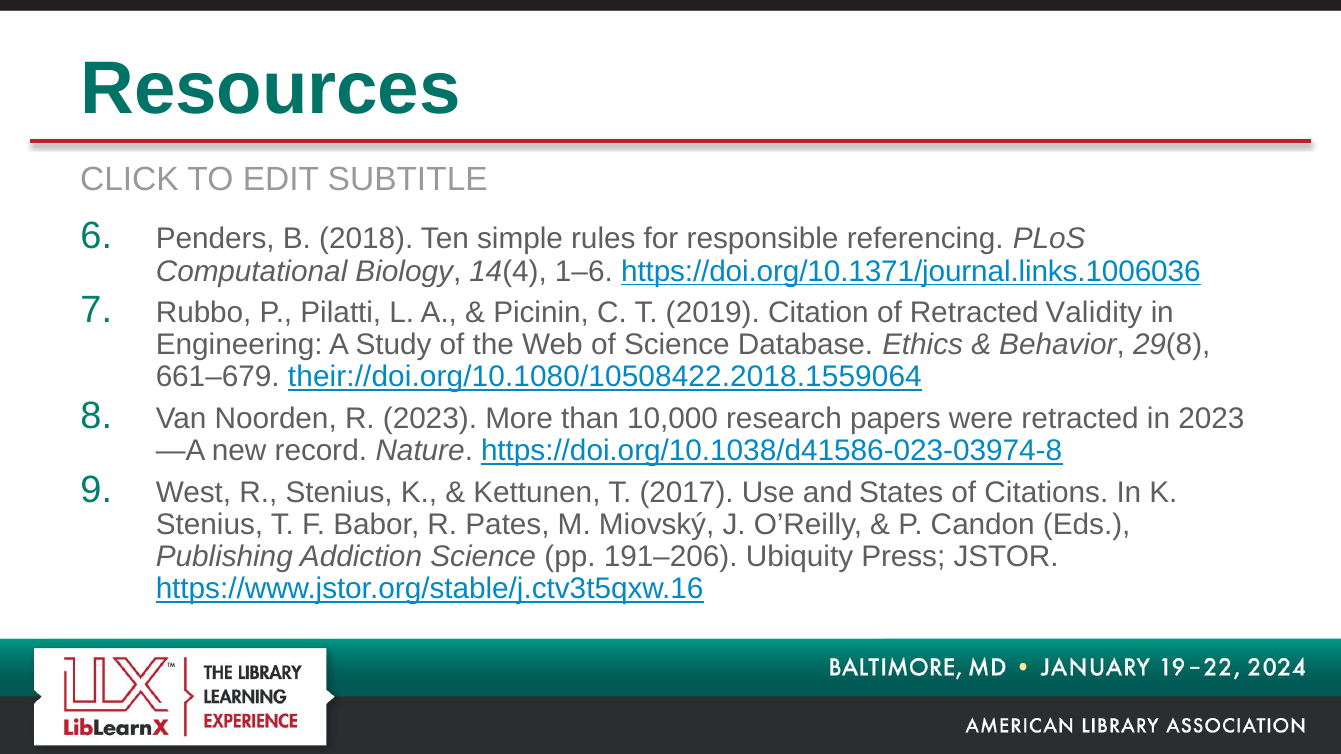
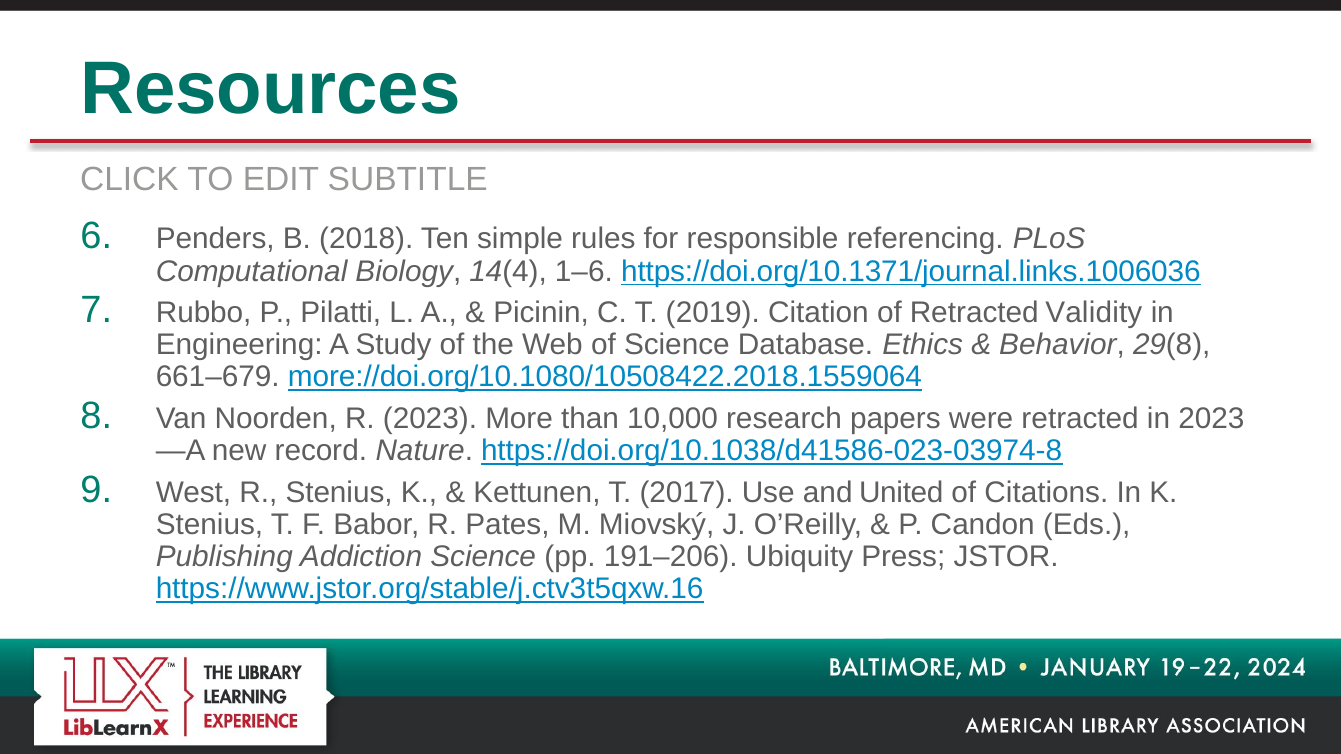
their://doi.org/10.1080/10508422.2018.1559064: their://doi.org/10.1080/10508422.2018.1559064 -> more://doi.org/10.1080/10508422.2018.1559064
States: States -> United
